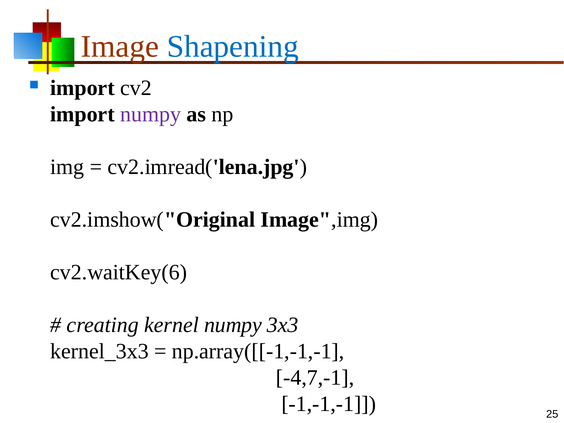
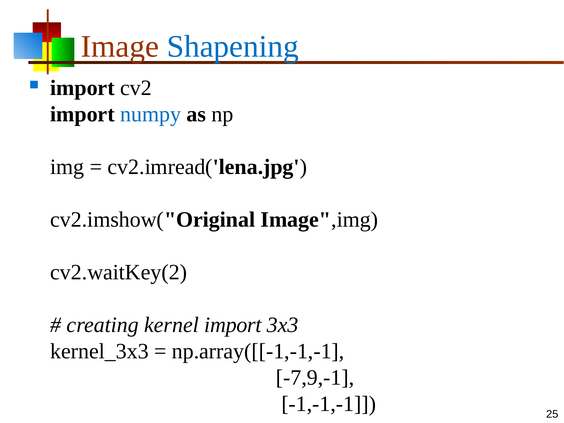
numpy at (151, 114) colour: purple -> blue
cv2.waitKey(6: cv2.waitKey(6 -> cv2.waitKey(2
kernel numpy: numpy -> import
-4,7,-1: -4,7,-1 -> -7,9,-1
